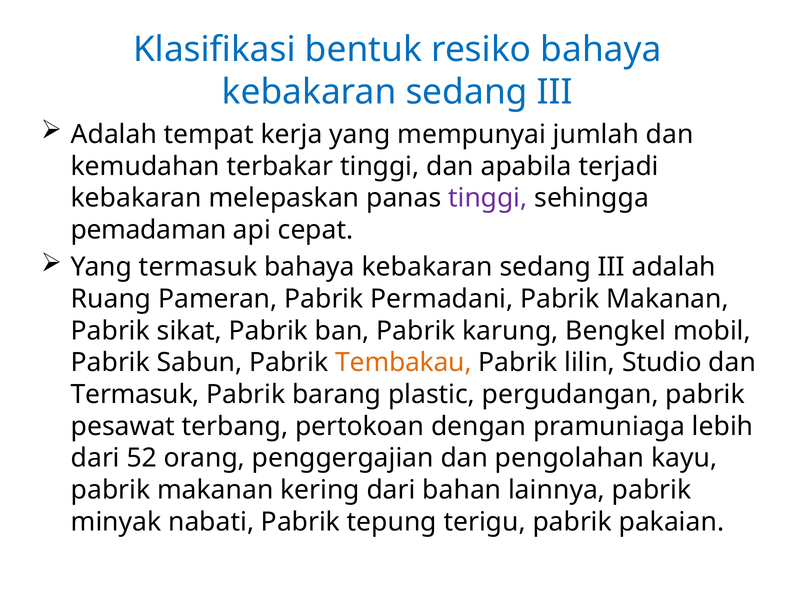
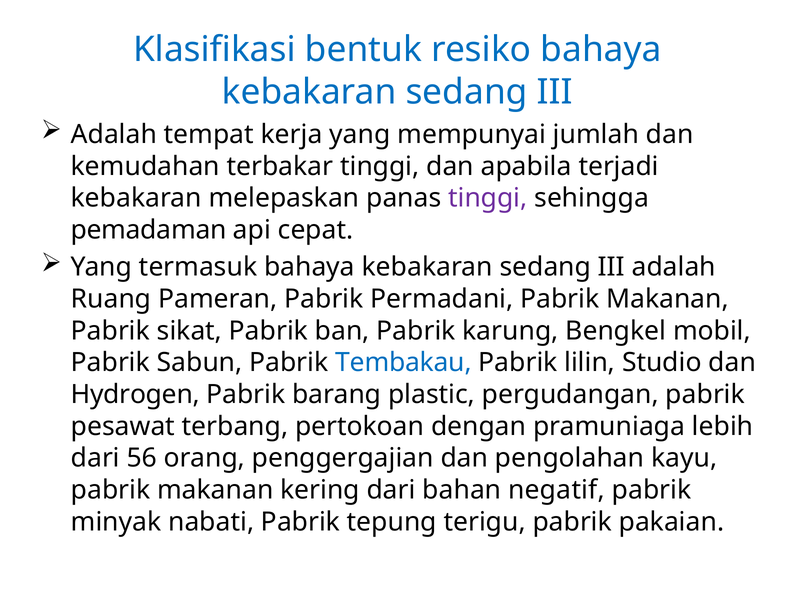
Tembakau colour: orange -> blue
Termasuk at (135, 394): Termasuk -> Hydrogen
52: 52 -> 56
lainnya: lainnya -> negatif
